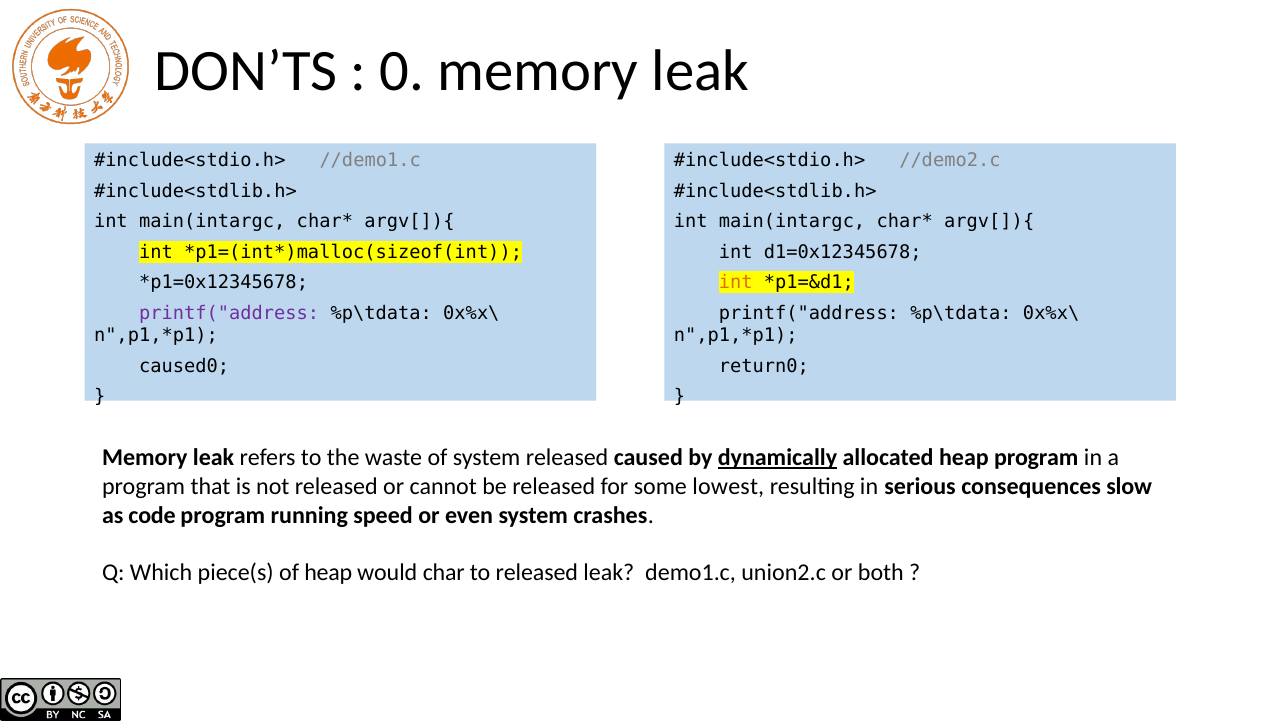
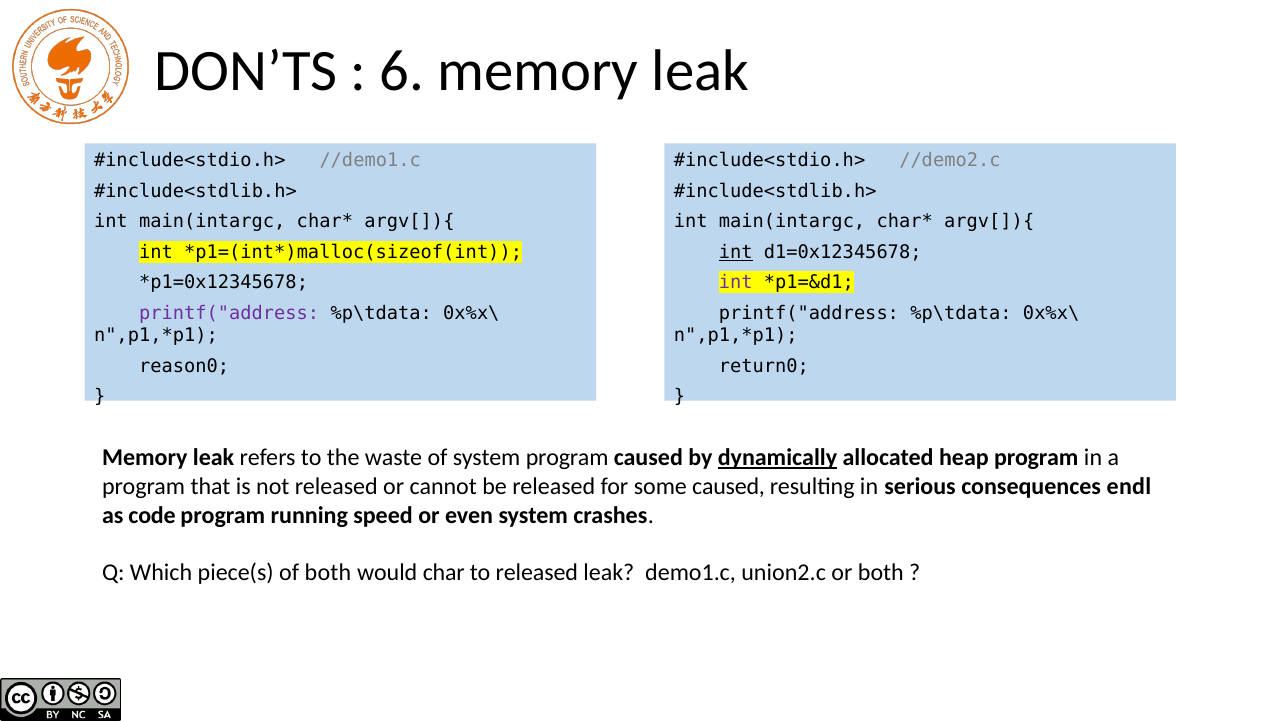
0: 0 -> 6
int at (736, 252) underline: none -> present
int at (736, 282) colour: orange -> purple
caused0: caused0 -> reason0
system released: released -> program
some lowest: lowest -> caused
slow: slow -> endl
of heap: heap -> both
